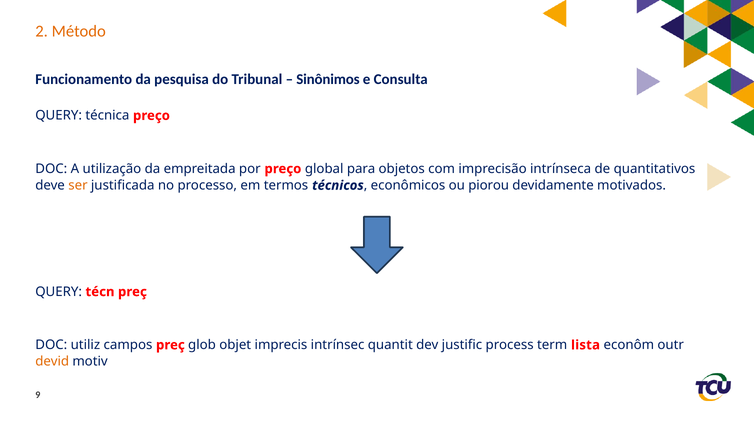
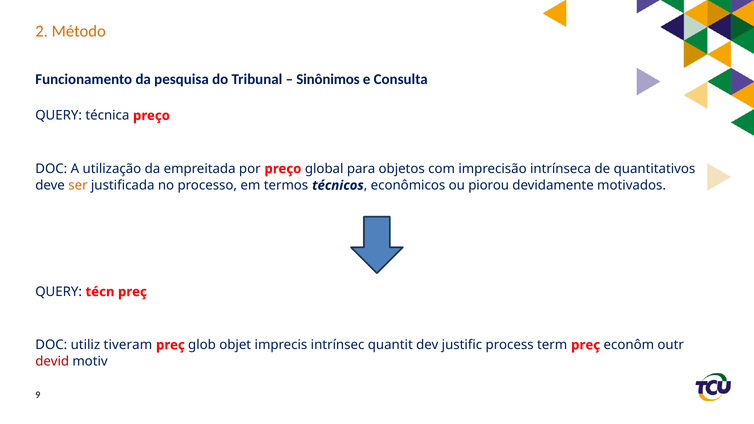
campos: campos -> tiveram
term lista: lista -> preç
devid colour: orange -> red
